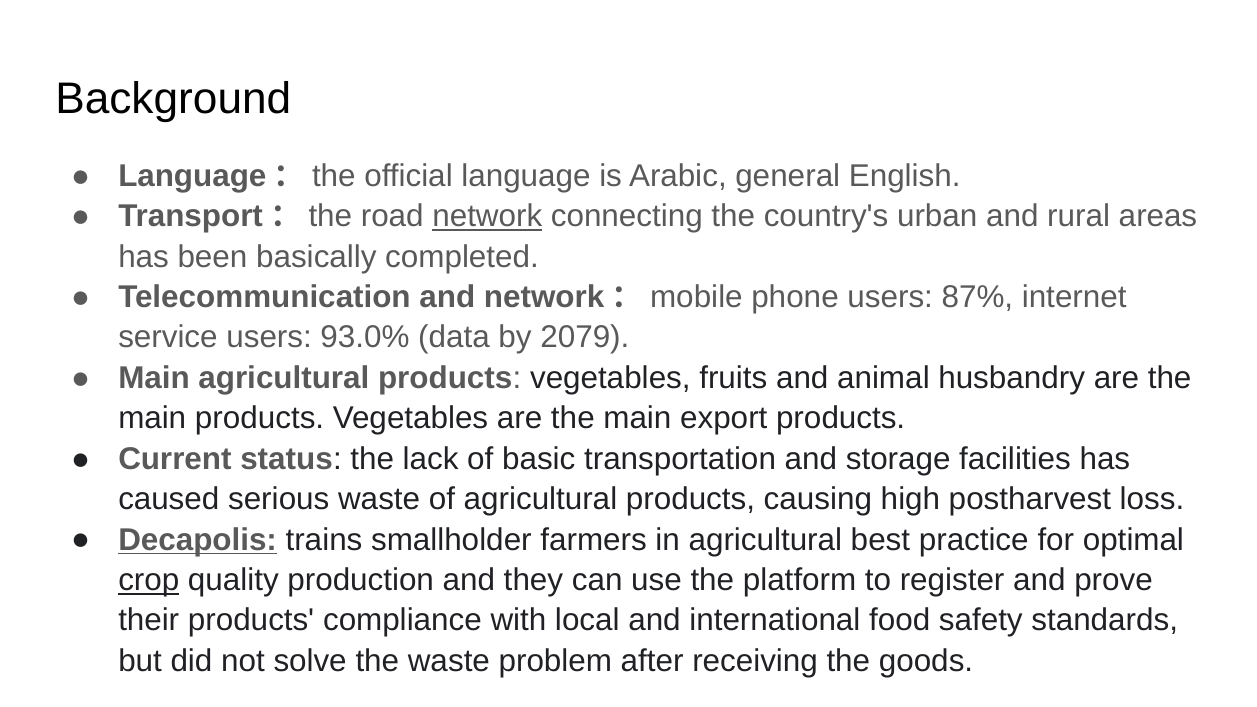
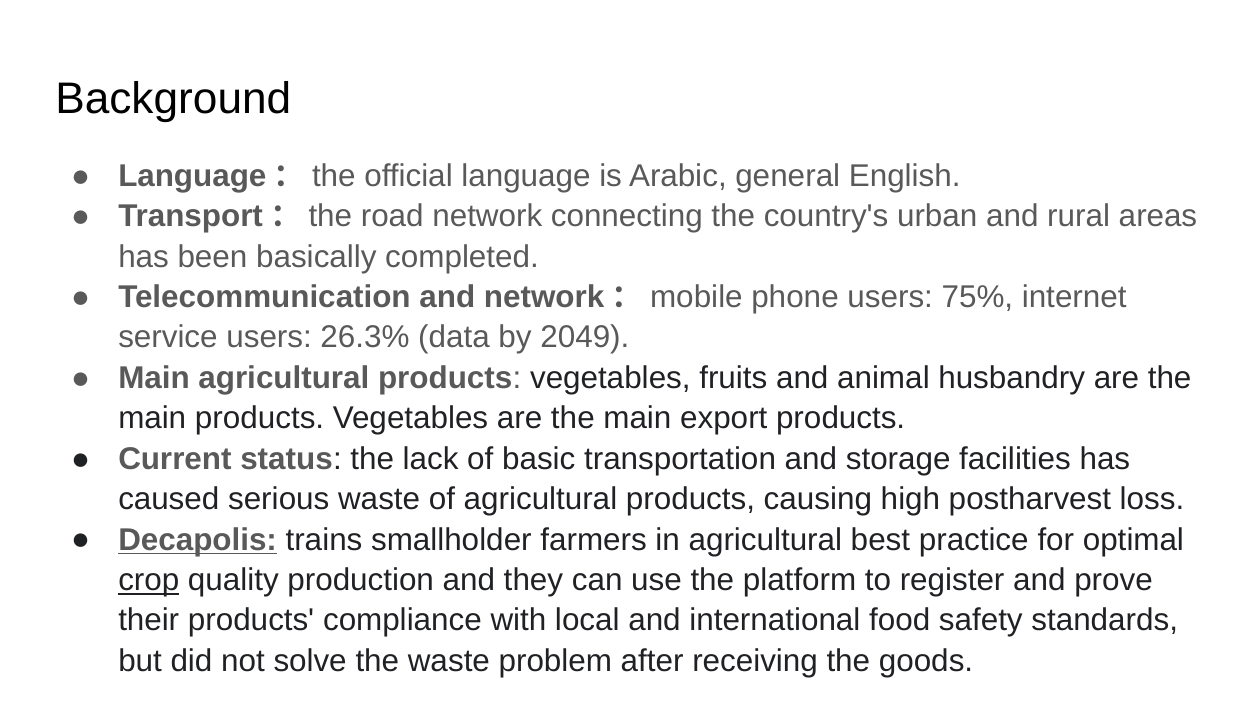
network underline: present -> none
87%: 87% -> 75%
93.0%: 93.0% -> 26.3%
2079: 2079 -> 2049
